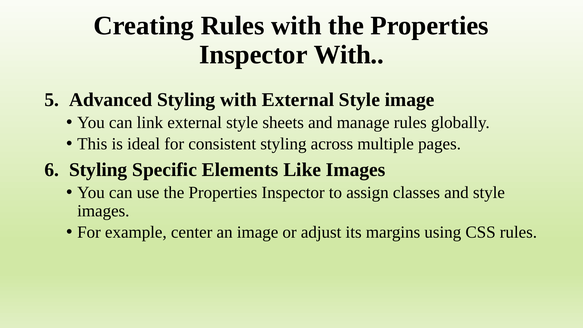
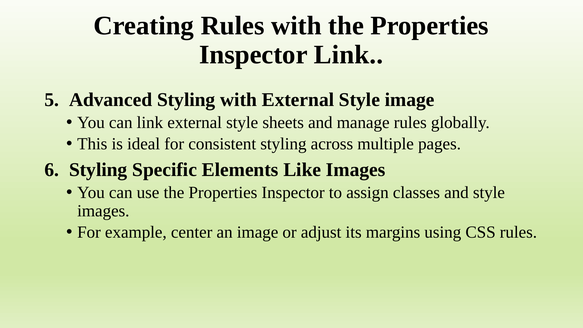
Inspector With: With -> Link
